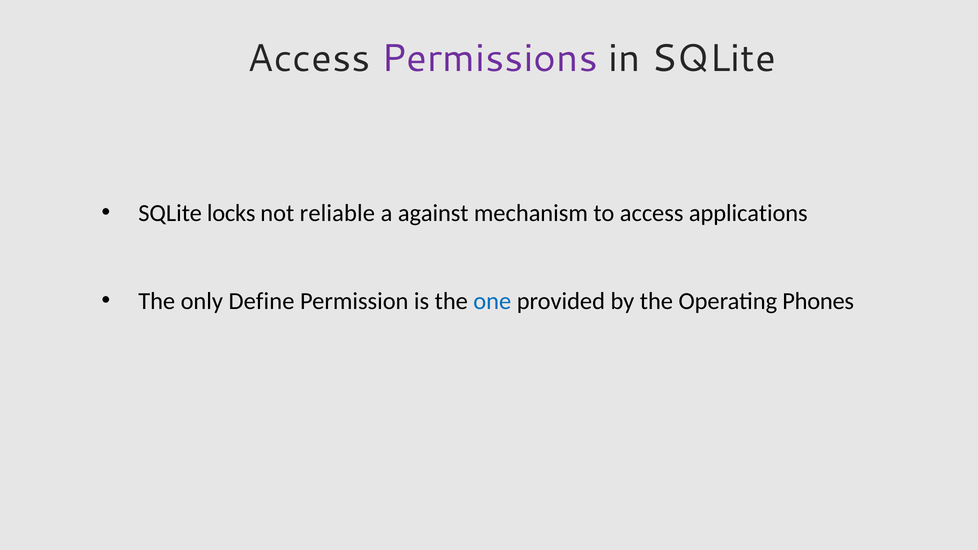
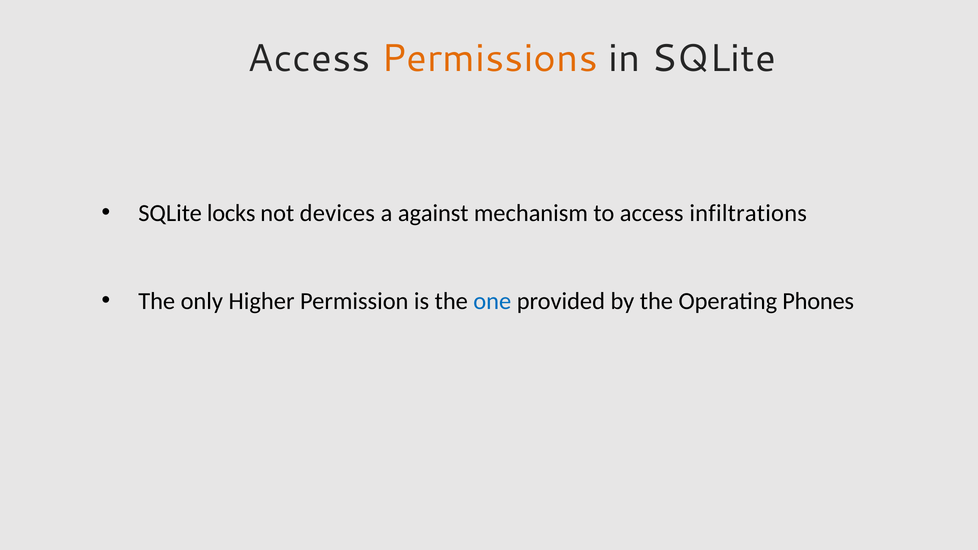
Permissions colour: purple -> orange
reliable: reliable -> devices
applications: applications -> infiltrations
Define: Define -> Higher
